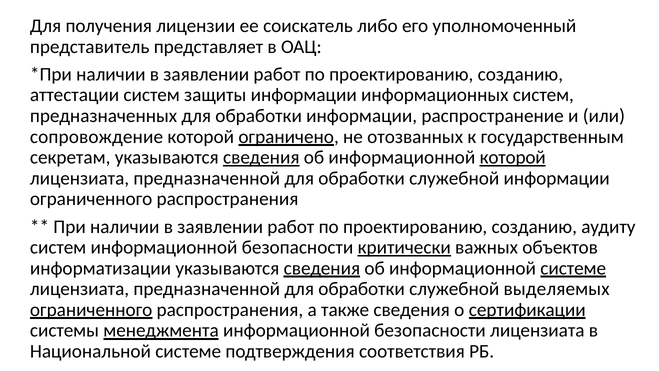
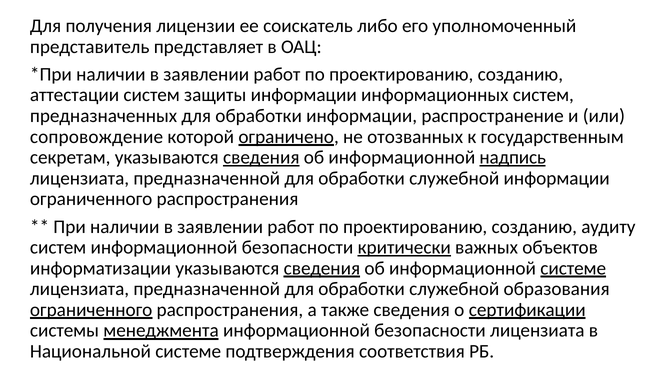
информационной которой: которой -> надпись
выделяемых: выделяемых -> образования
